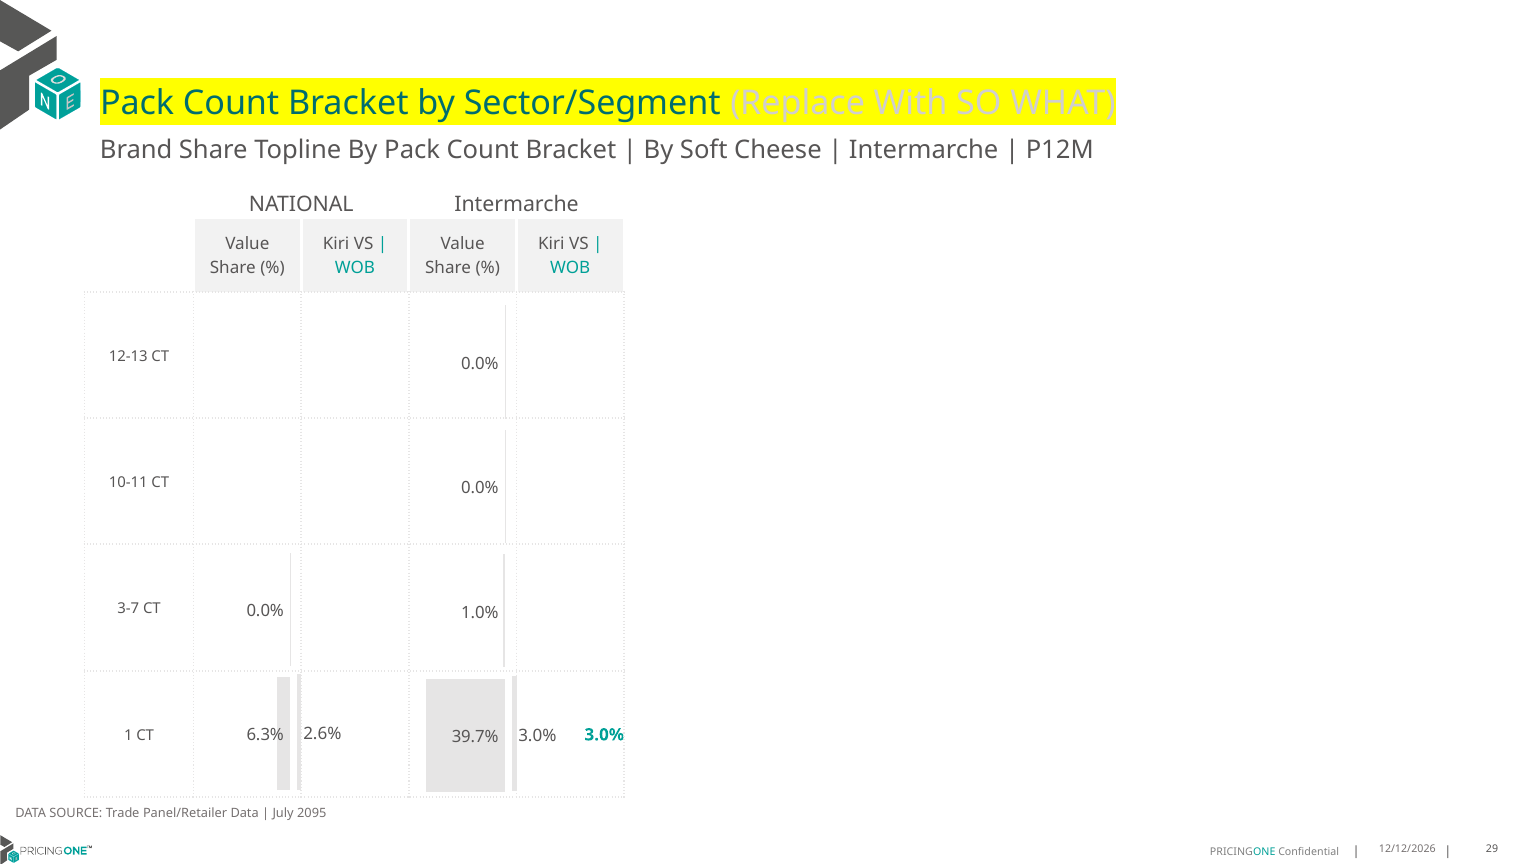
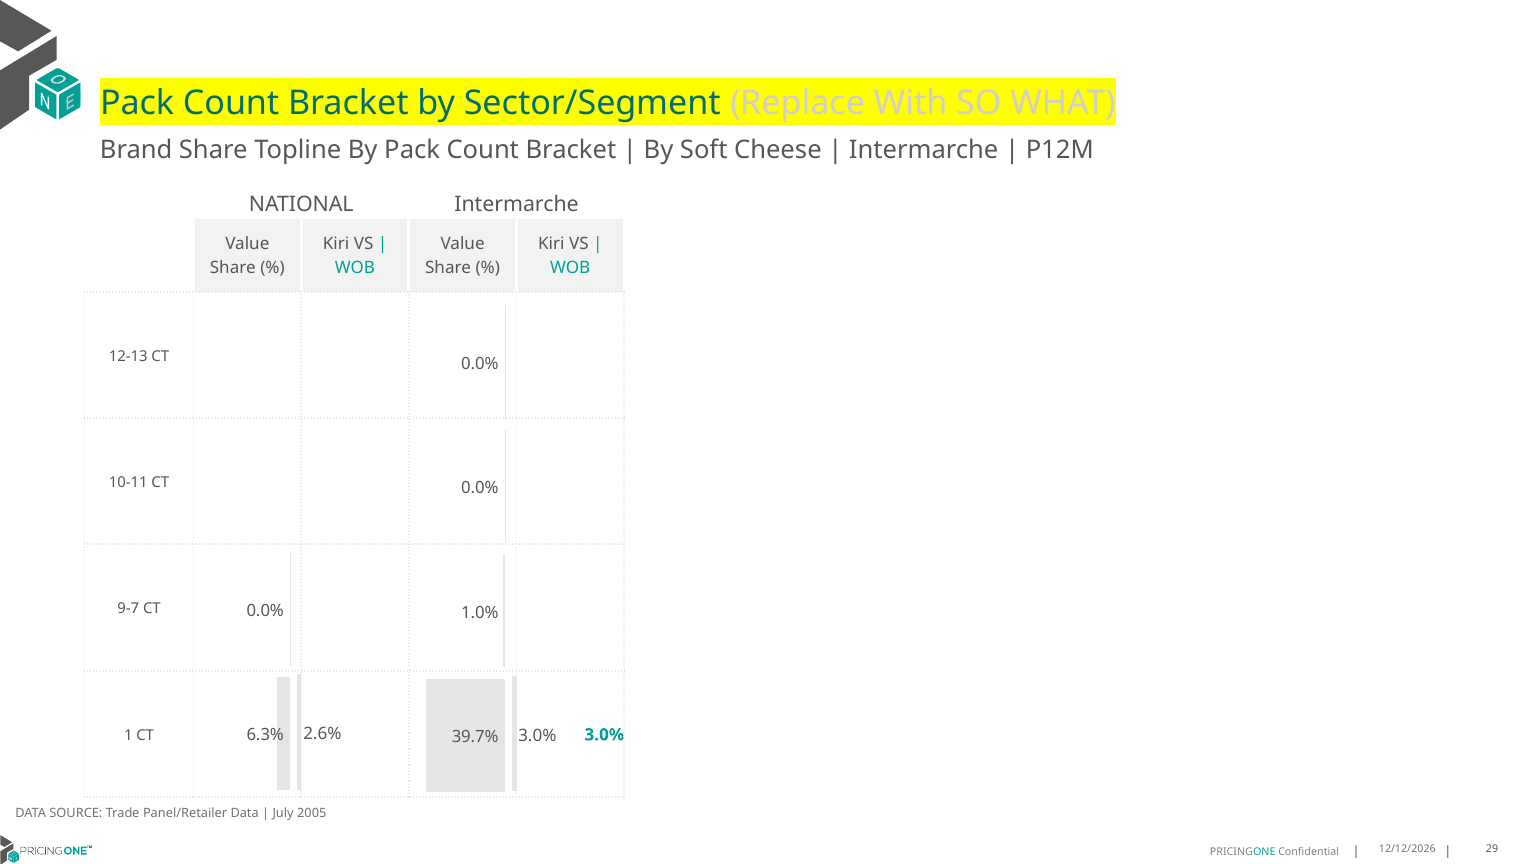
3-7: 3-7 -> 9-7
2095: 2095 -> 2005
